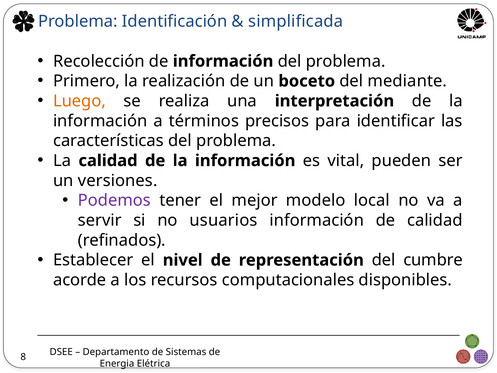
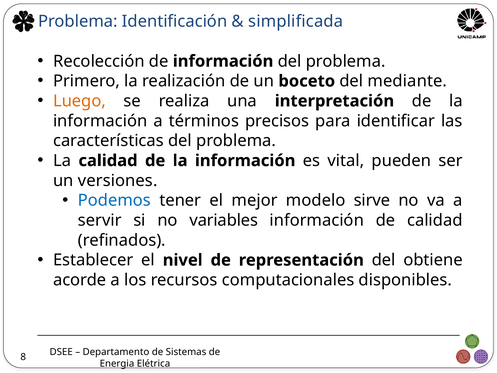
Podemos colour: purple -> blue
local: local -> sirve
usuarios: usuarios -> variables
cumbre: cumbre -> obtiene
